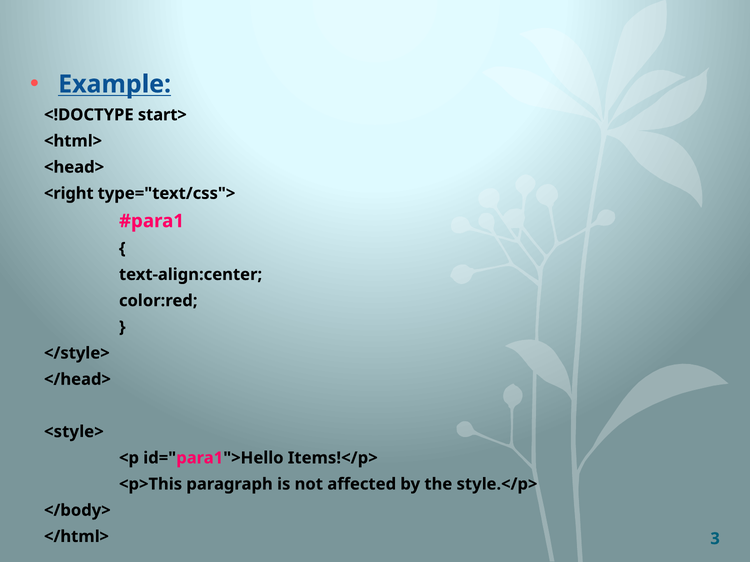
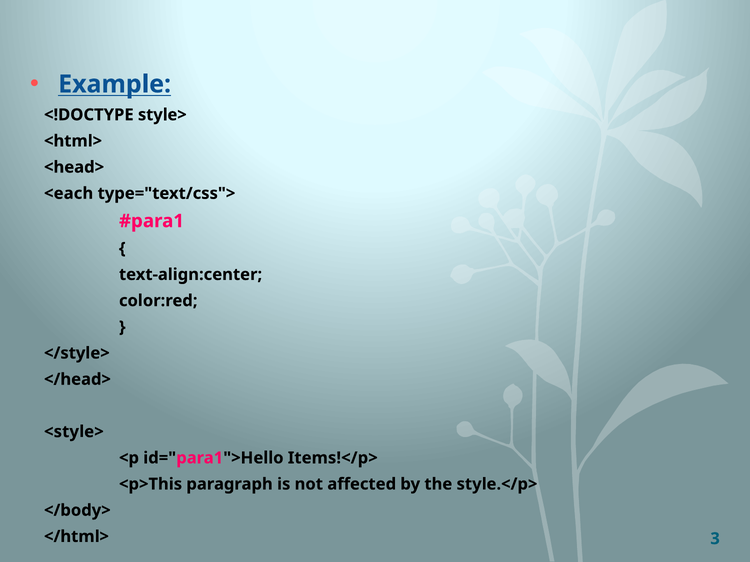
start>: start> -> style>
<right: <right -> <each
